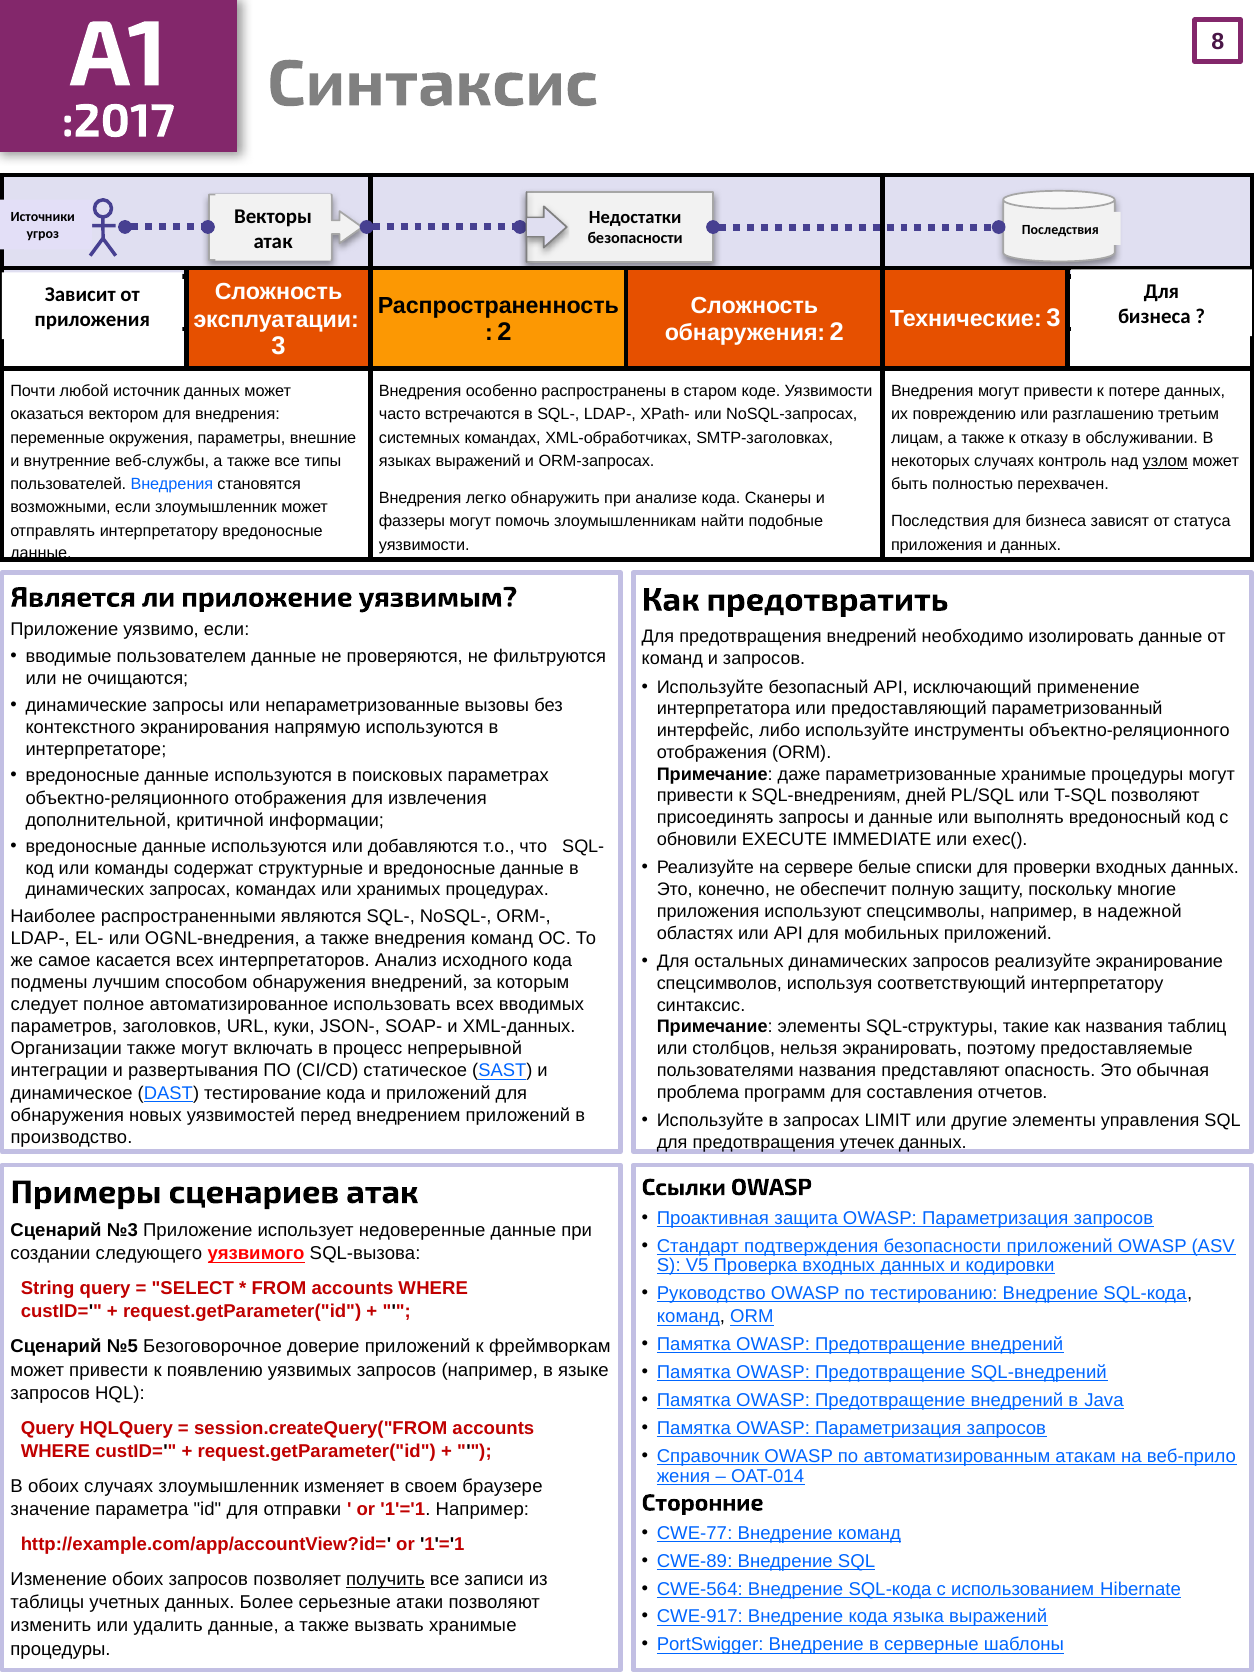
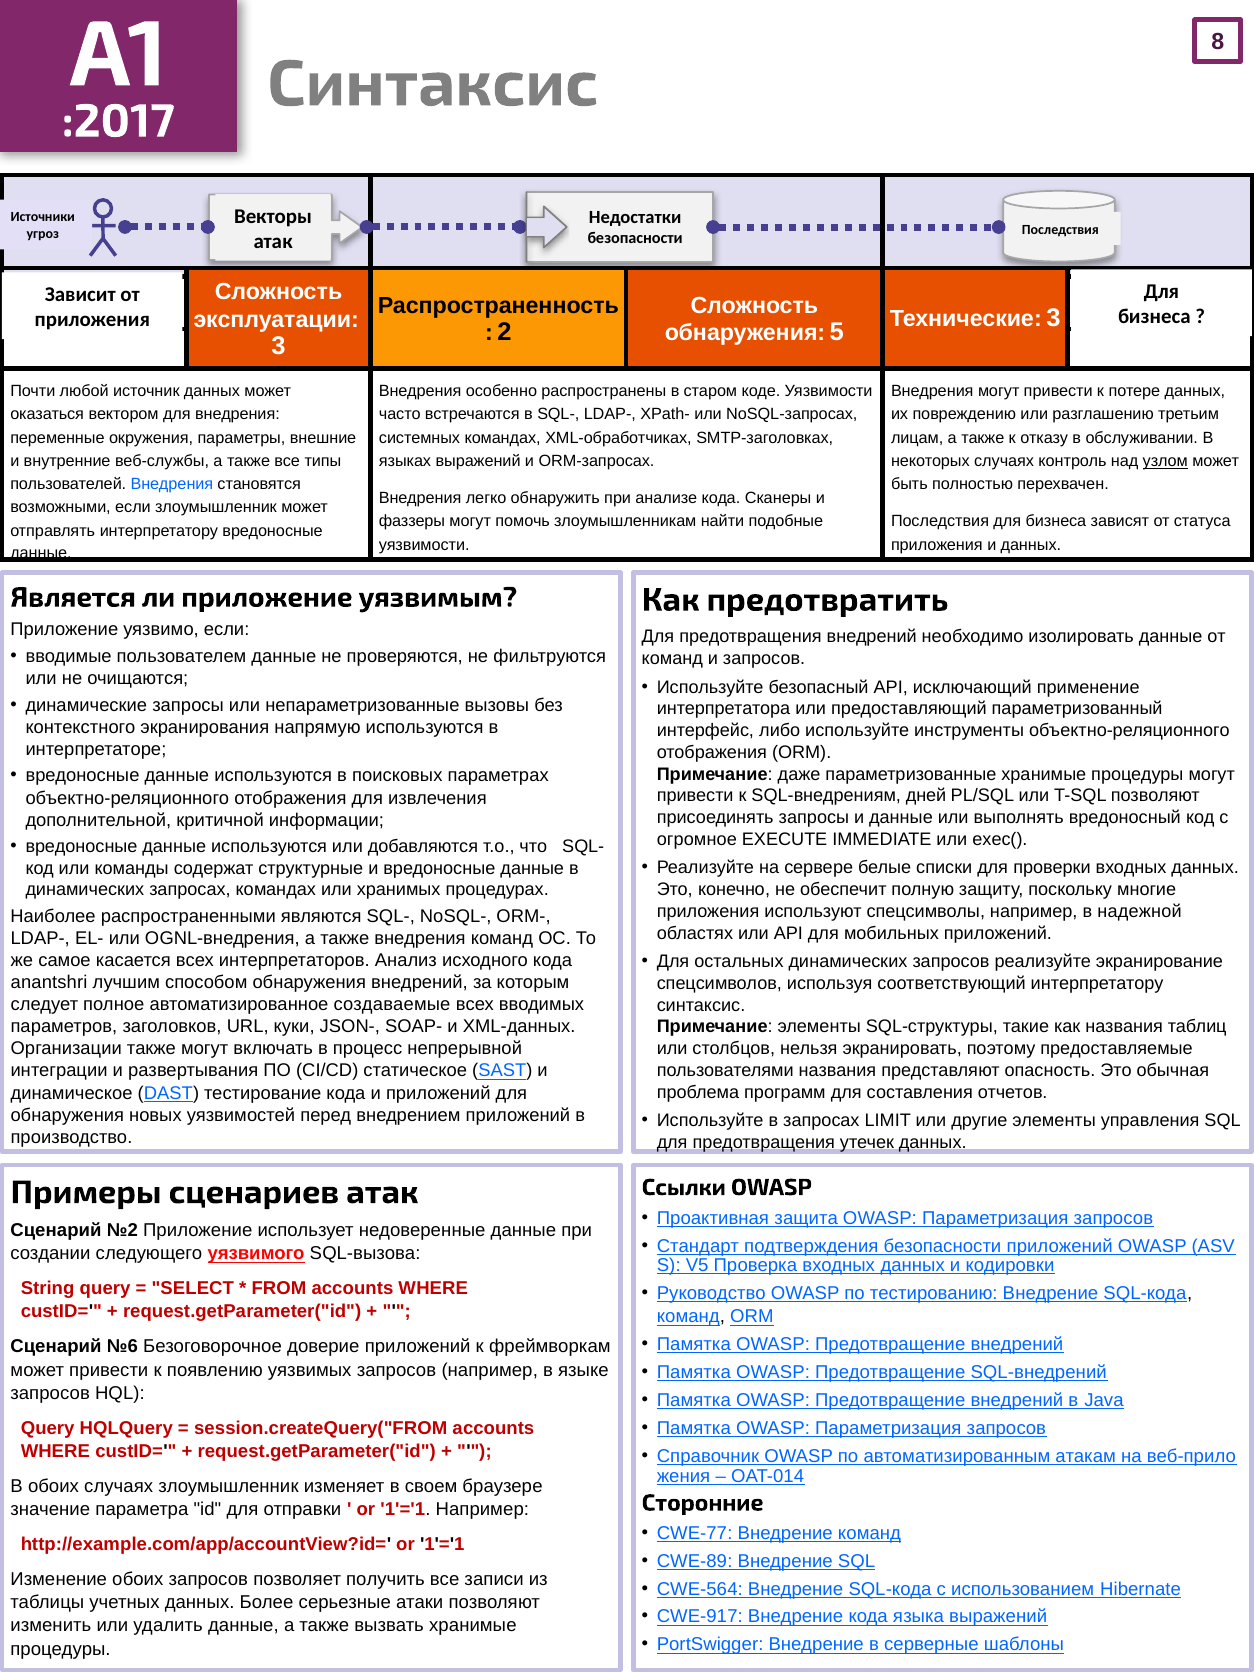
обнаружения 2: 2 -> 5
обновили: обновили -> огромное
подмены: подмены -> anantshri
использовать: использовать -> создаваемые
№3: №3 -> №2
№5: №5 -> №6
получить underline: present -> none
